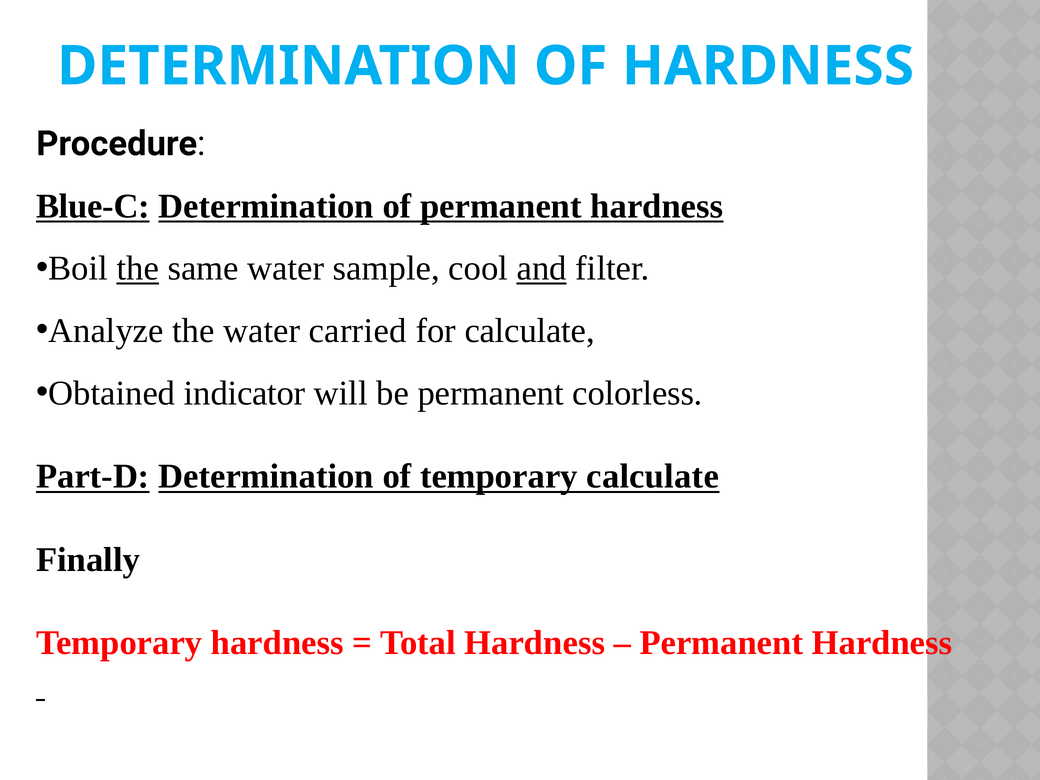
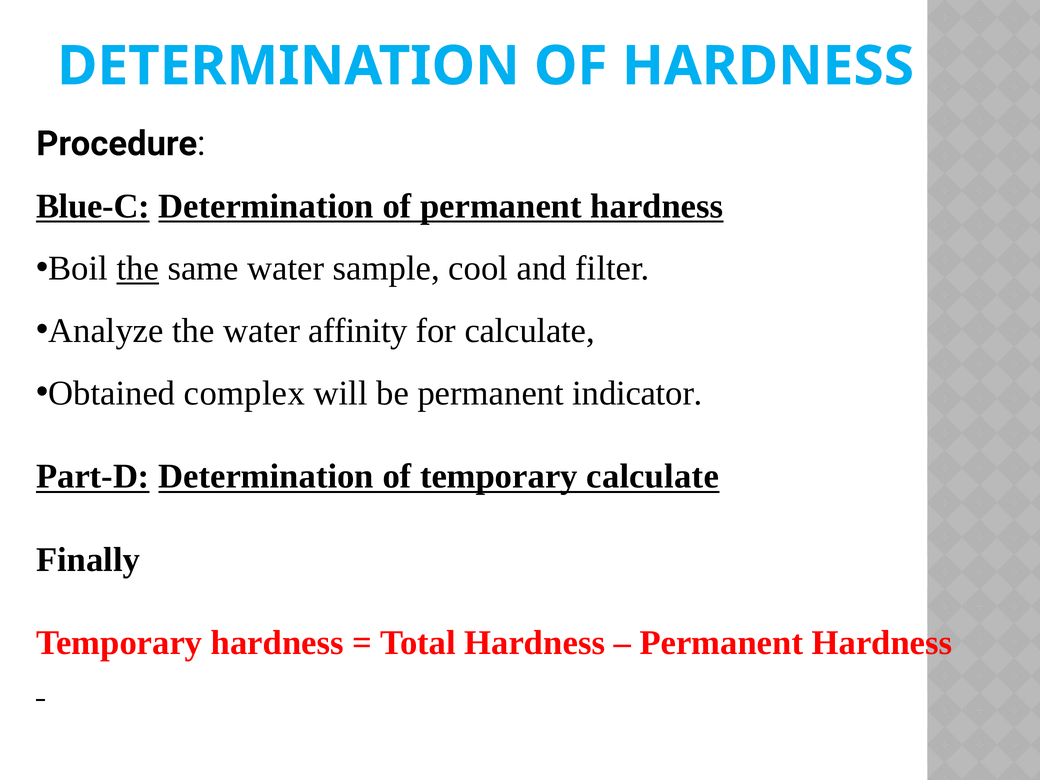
and underline: present -> none
carried: carried -> affinity
indicator: indicator -> complex
colorless: colorless -> indicator
